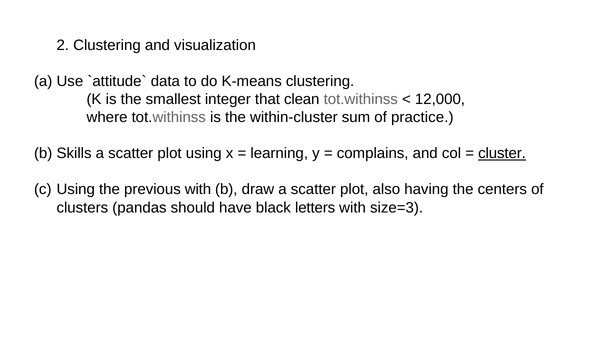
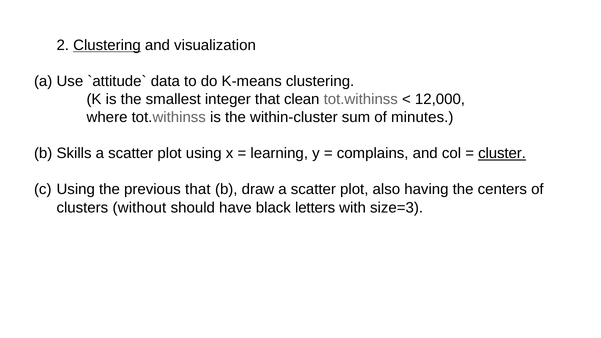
Clustering at (107, 45) underline: none -> present
practice: practice -> minutes
previous with: with -> that
pandas: pandas -> without
